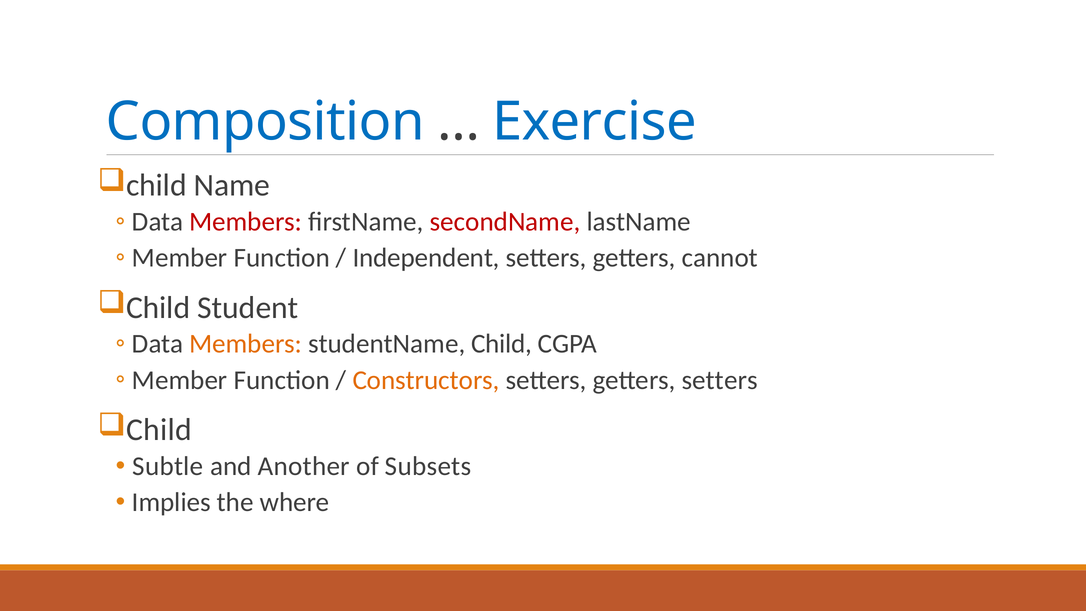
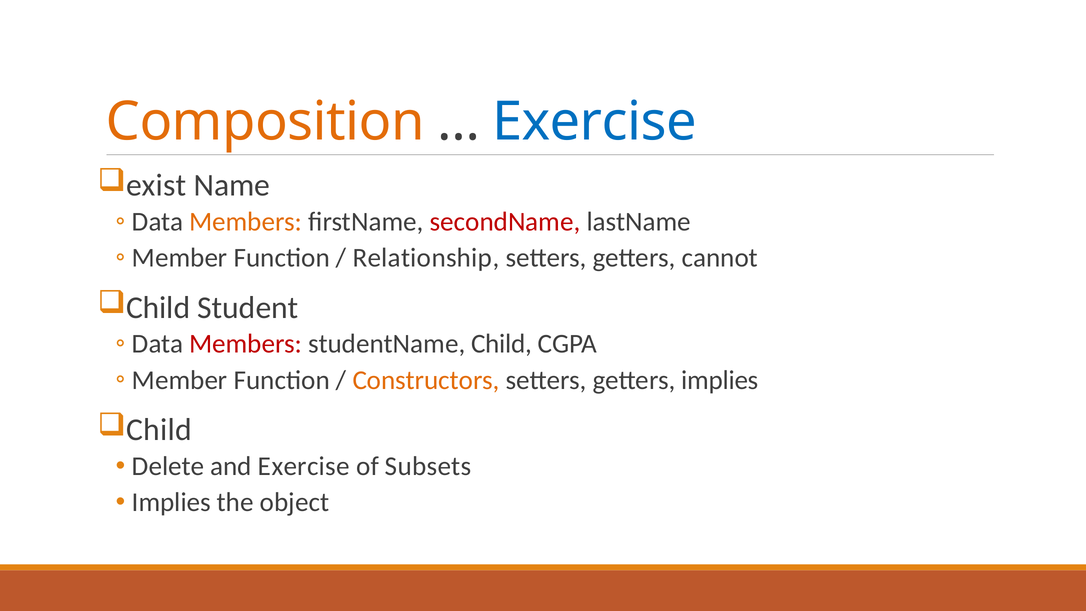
Composition colour: blue -> orange
child at (156, 185): child -> exist
Members at (246, 222) colour: red -> orange
Independent: Independent -> Relationship
Members at (246, 344) colour: orange -> red
getters setters: setters -> implies
Subtle: Subtle -> Delete
and Another: Another -> Exercise
where: where -> object
